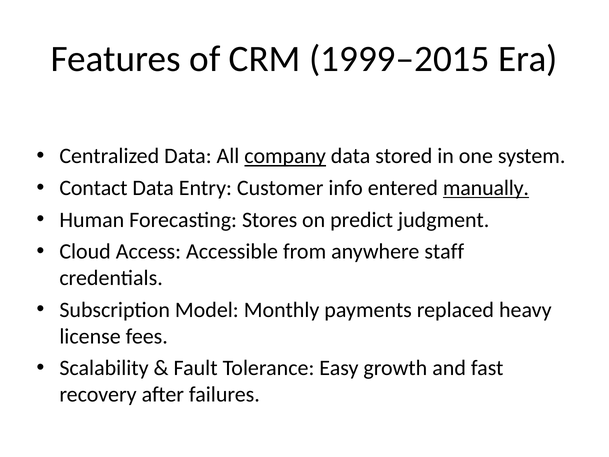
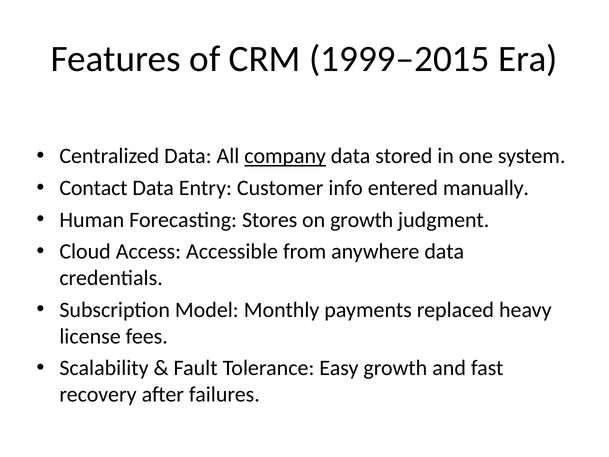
manually underline: present -> none
on predict: predict -> growth
anywhere staff: staff -> data
